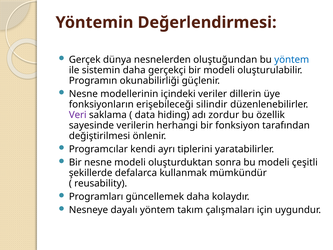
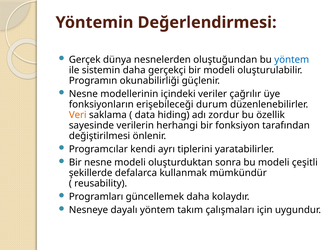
dillerin: dillerin -> çağrılır
silindir: silindir -> durum
Veri colour: purple -> orange
